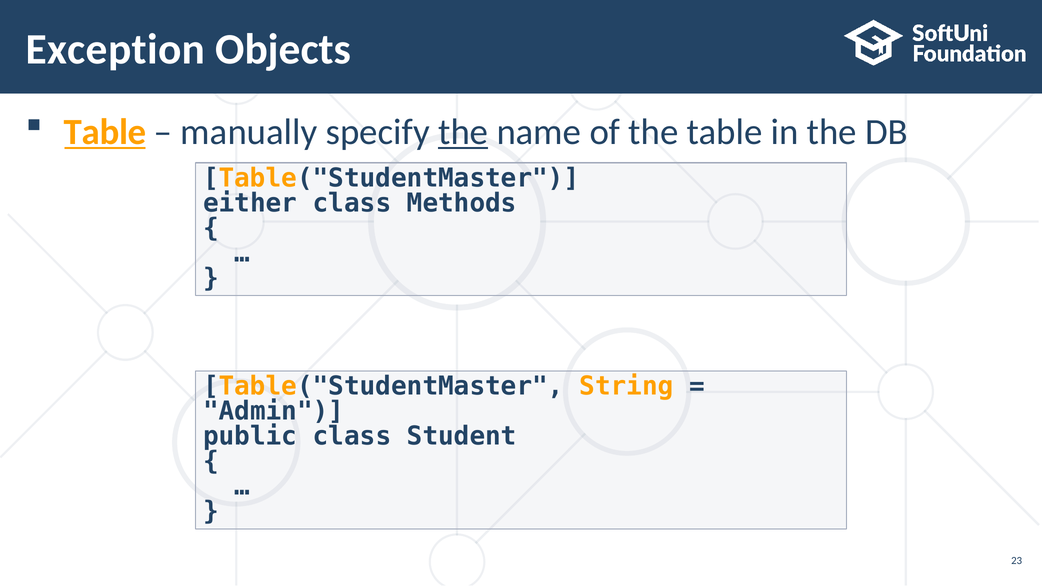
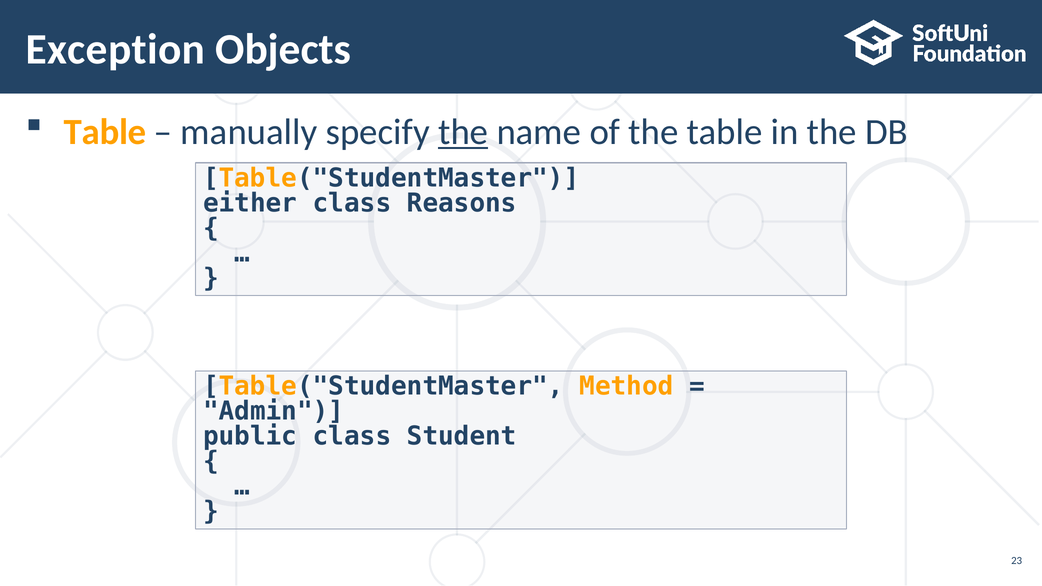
Table at (105, 132) underline: present -> none
Methods: Methods -> Reasons
String: String -> Method
